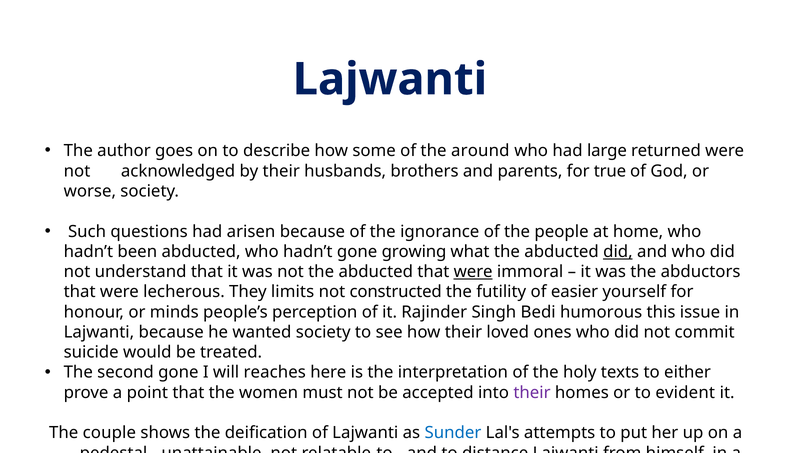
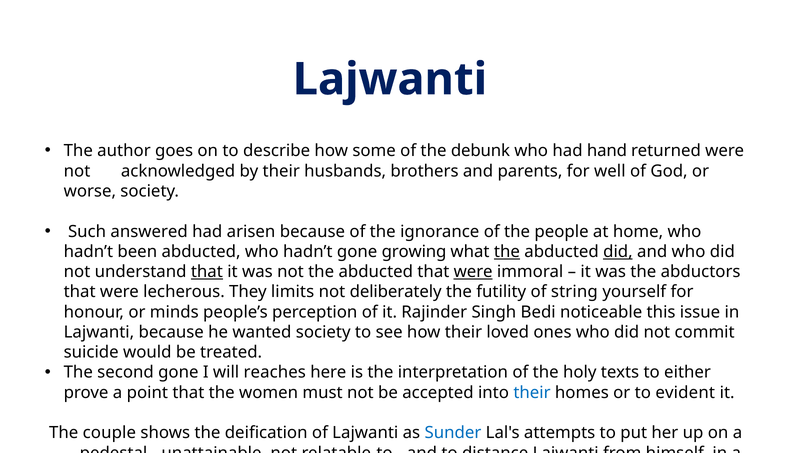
around: around -> debunk
large: large -> hand
true: true -> well
questions: questions -> answered
the at (507, 252) underline: none -> present
that at (207, 272) underline: none -> present
constructed: constructed -> deliberately
easier: easier -> string
humorous: humorous -> noticeable
their at (532, 393) colour: purple -> blue
